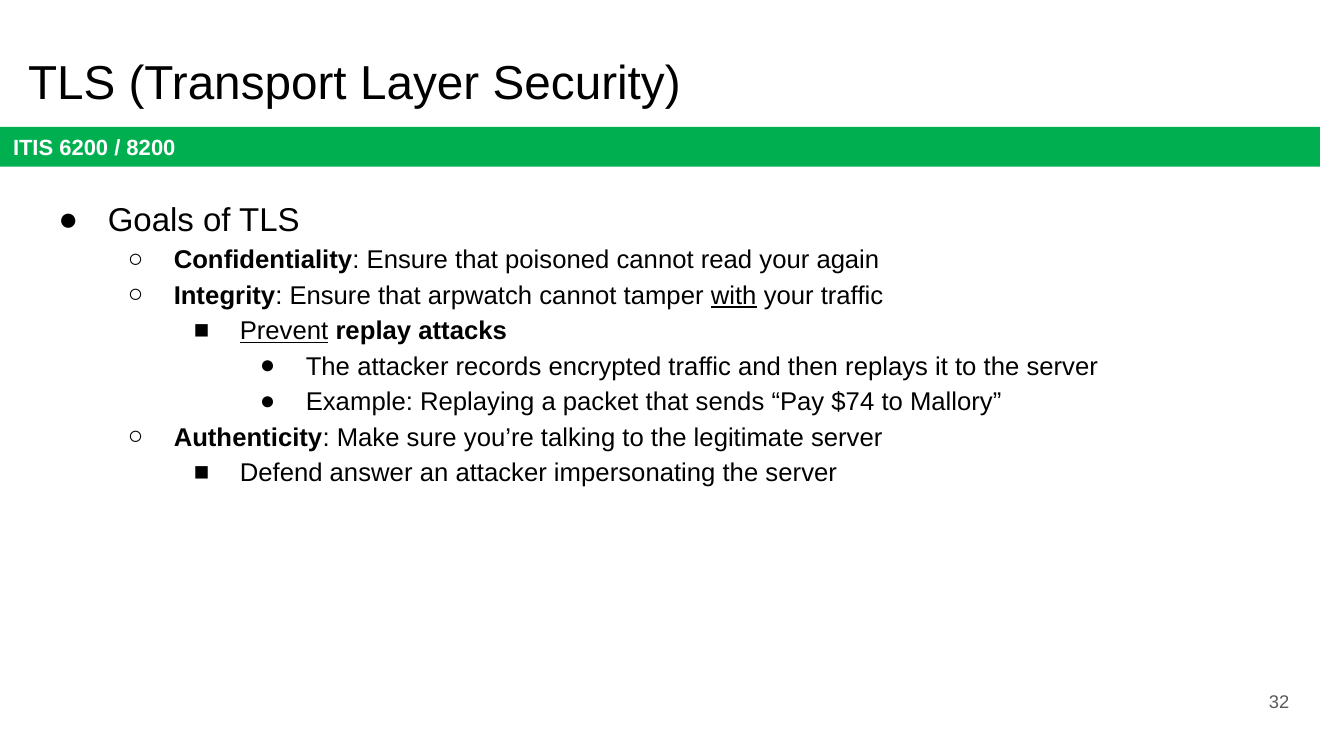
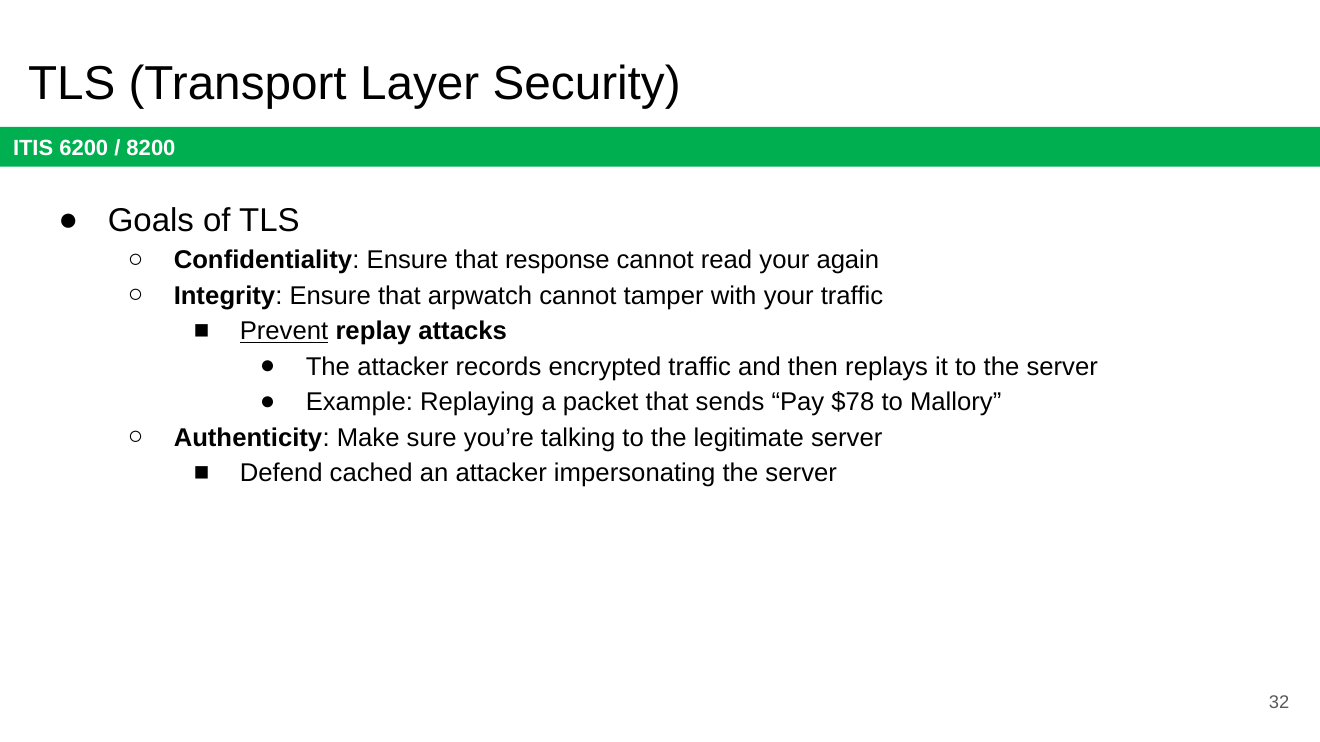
poisoned: poisoned -> response
with underline: present -> none
$74: $74 -> $78
answer: answer -> cached
